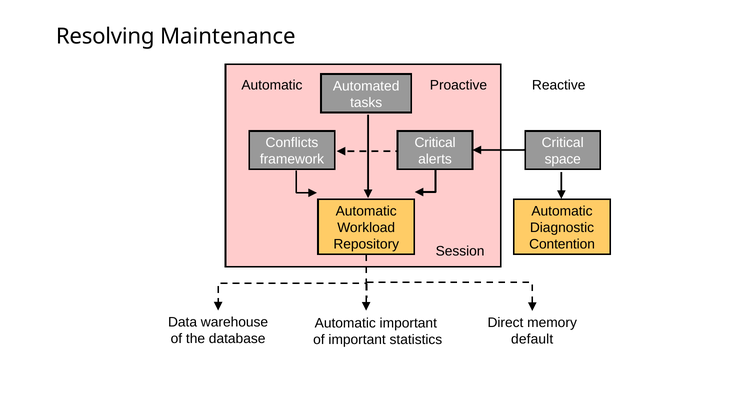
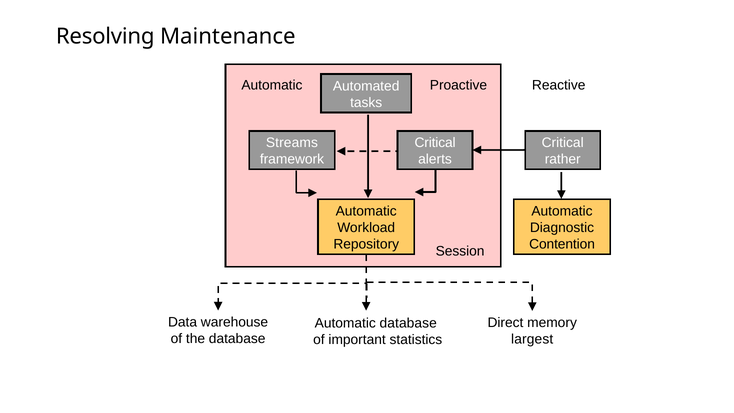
Conflicts: Conflicts -> Streams
space: space -> rather
Automatic important: important -> database
default: default -> largest
